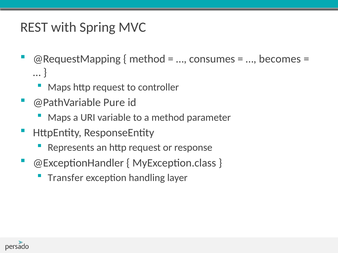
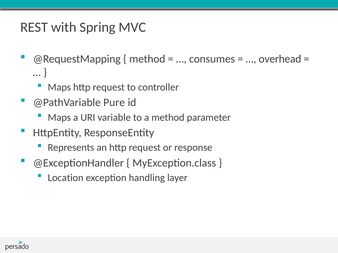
becomes: becomes -> overhead
Transfer: Transfer -> Location
